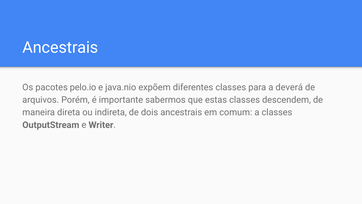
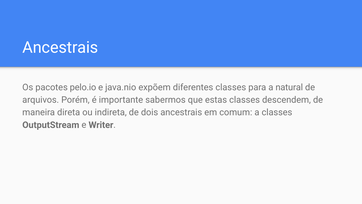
deverá: deverá -> natural
